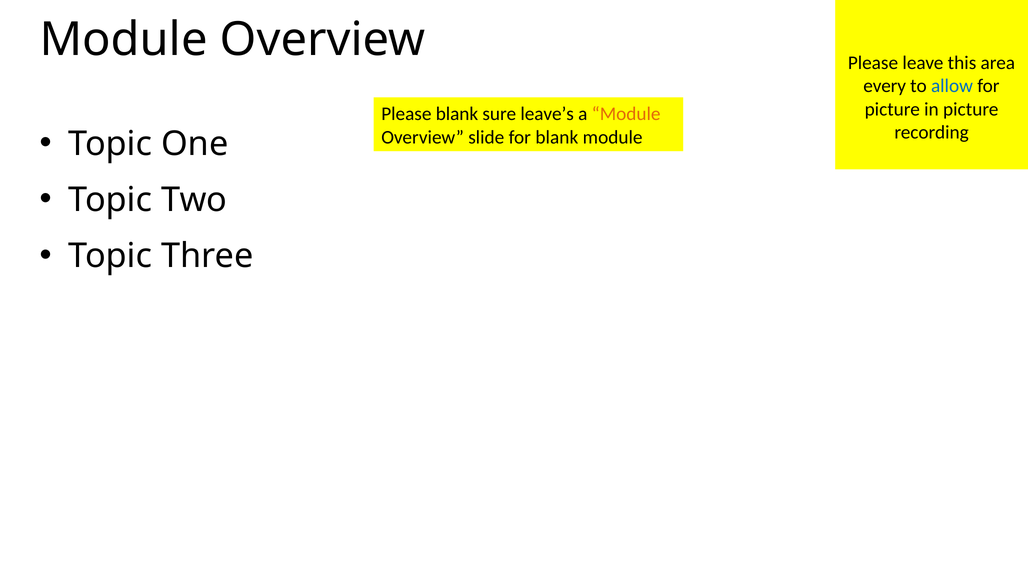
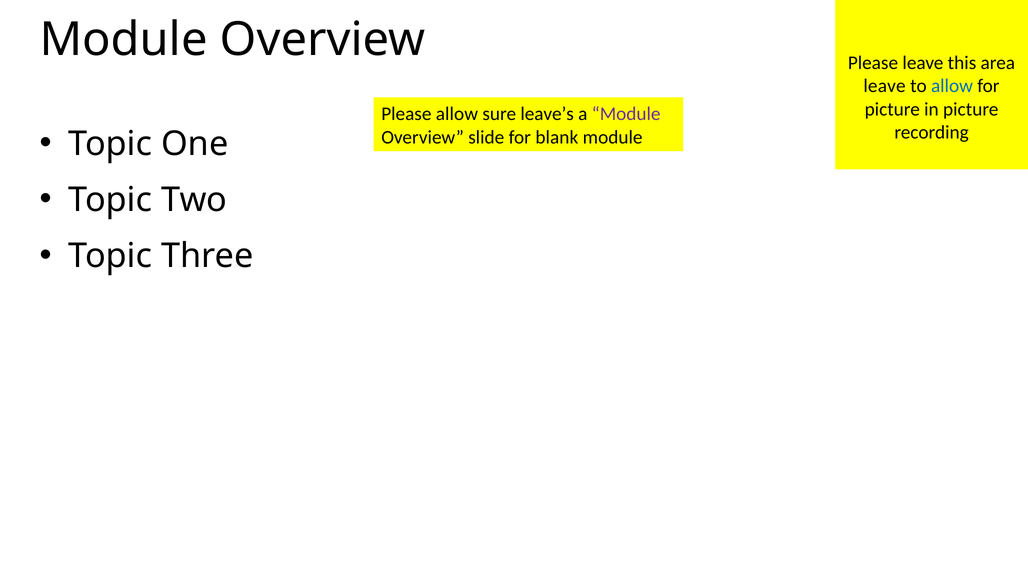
every at (885, 86): every -> leave
Please blank: blank -> allow
Module at (626, 114) colour: orange -> purple
